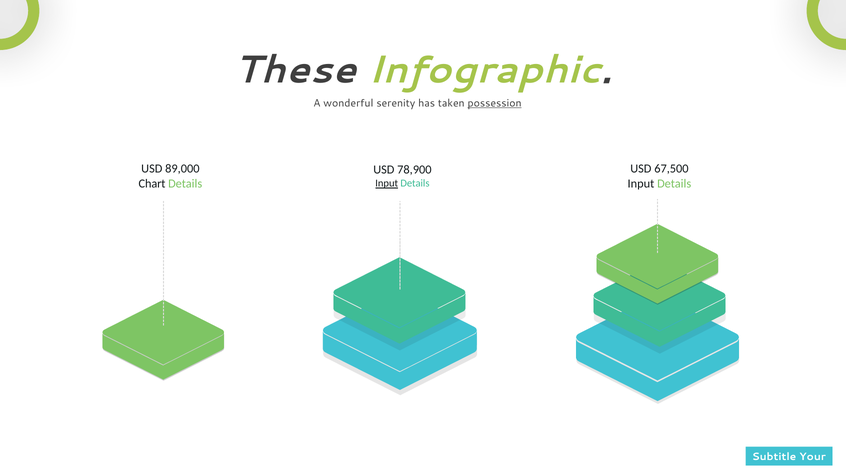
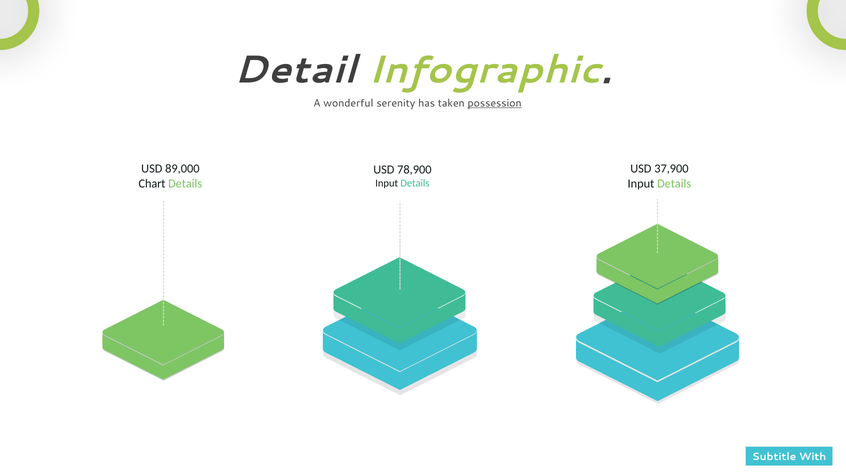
These: These -> Detail
67,500: 67,500 -> 37,900
Input at (387, 183) underline: present -> none
Your: Your -> With
